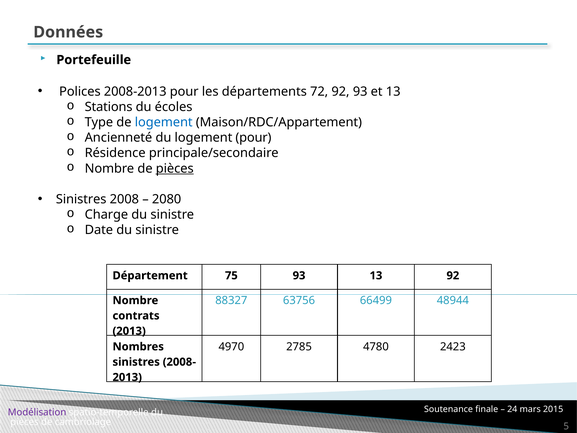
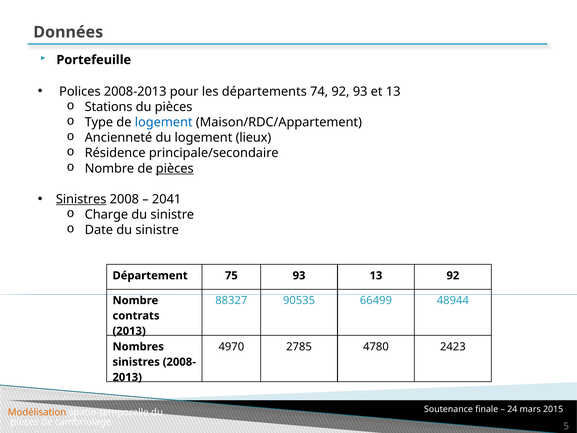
72: 72 -> 74
écoles at (174, 107): écoles -> pièces
logement pour: pour -> lieux
Sinistres at (81, 199) underline: none -> present
2080: 2080 -> 2041
63756: 63756 -> 90535
Modélisation colour: purple -> orange
